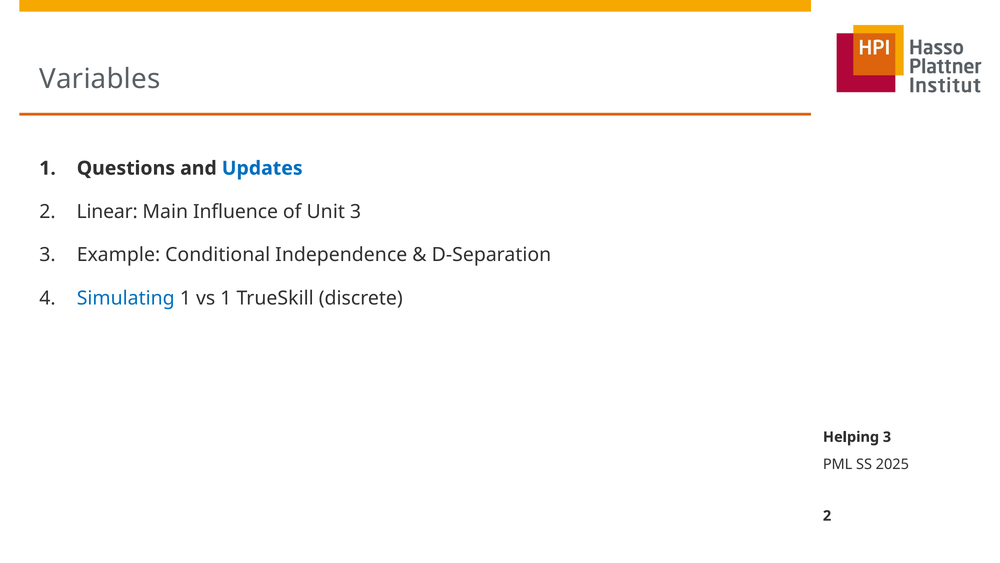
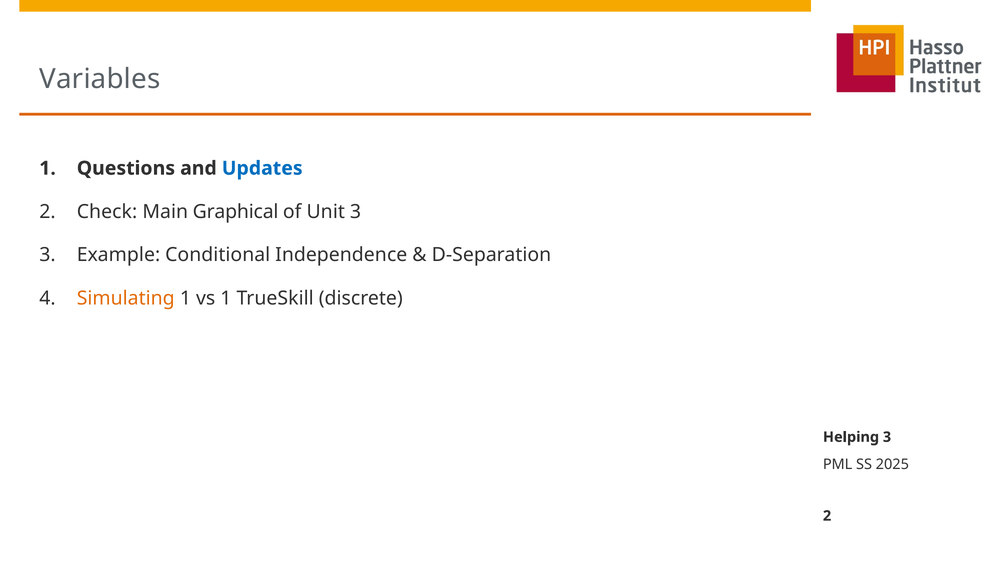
Linear: Linear -> Check
Influence: Influence -> Graphical
Simulating colour: blue -> orange
